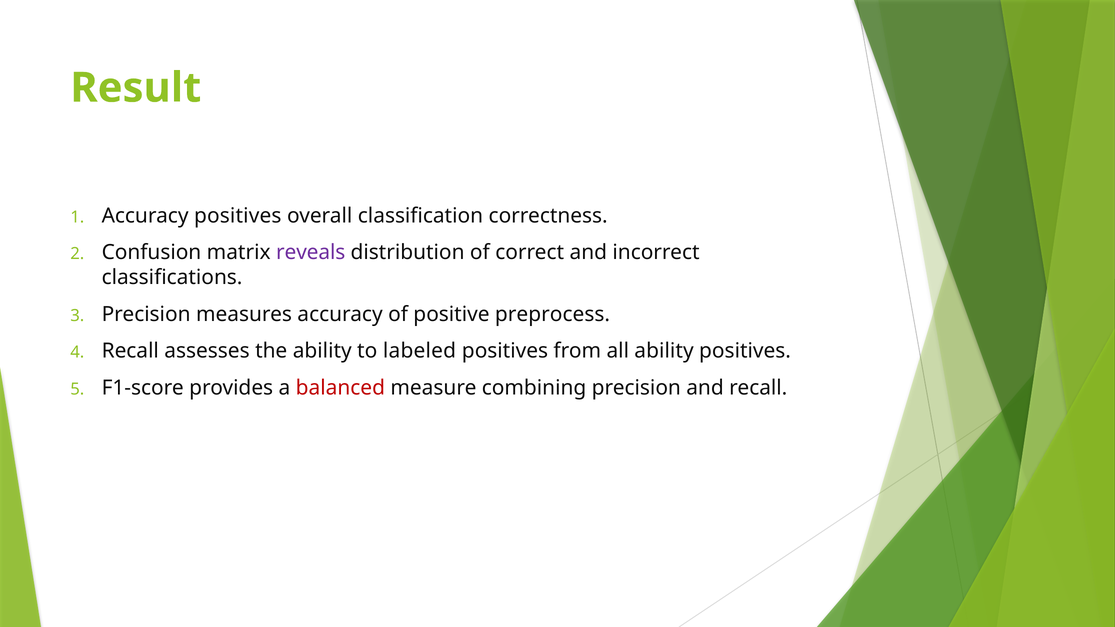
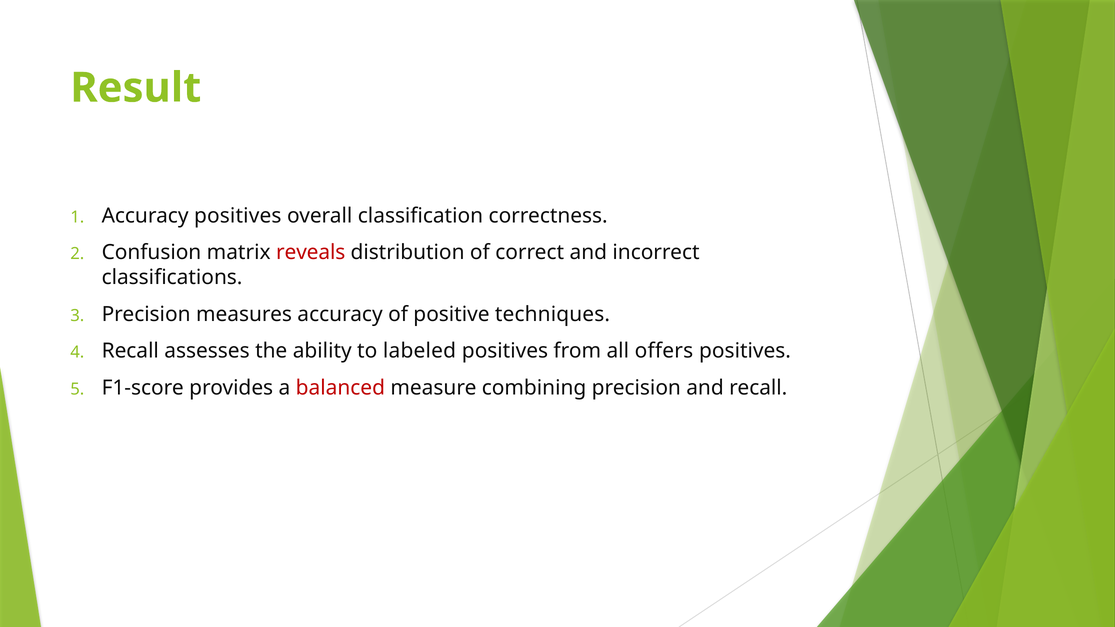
reveals colour: purple -> red
preprocess: preprocess -> techniques
all ability: ability -> offers
